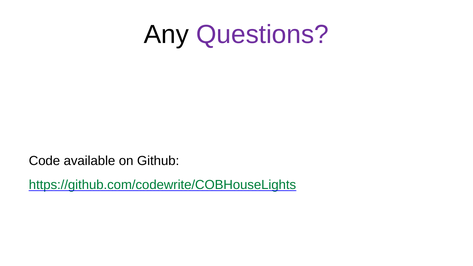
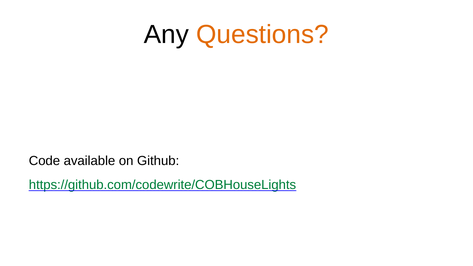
Questions colour: purple -> orange
